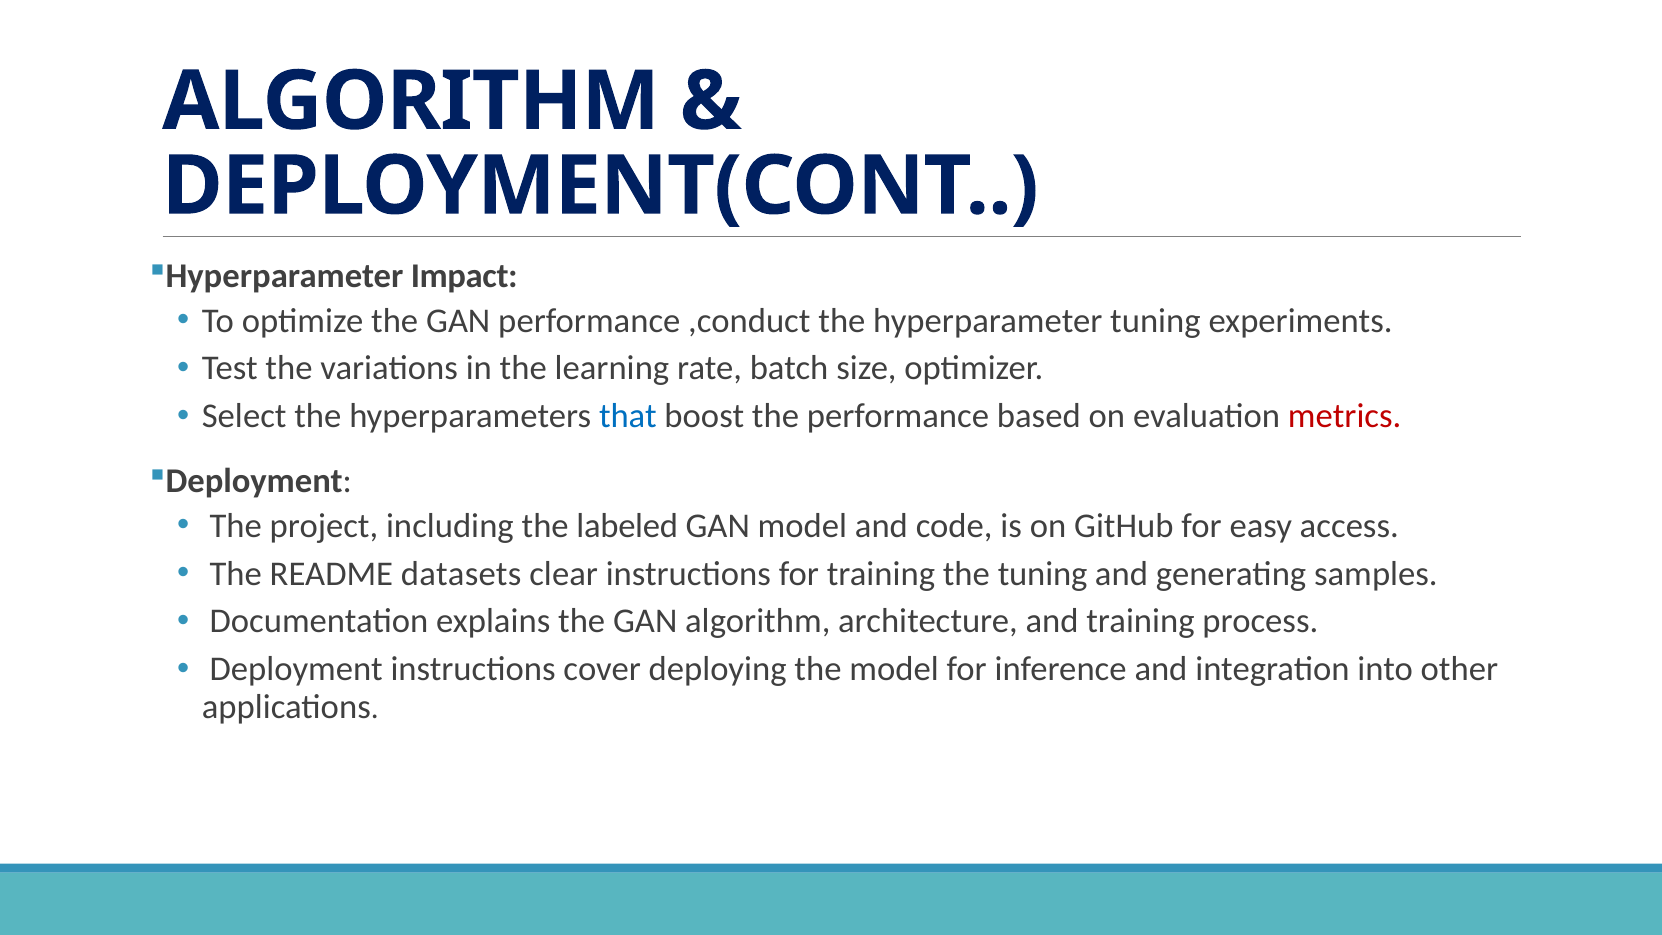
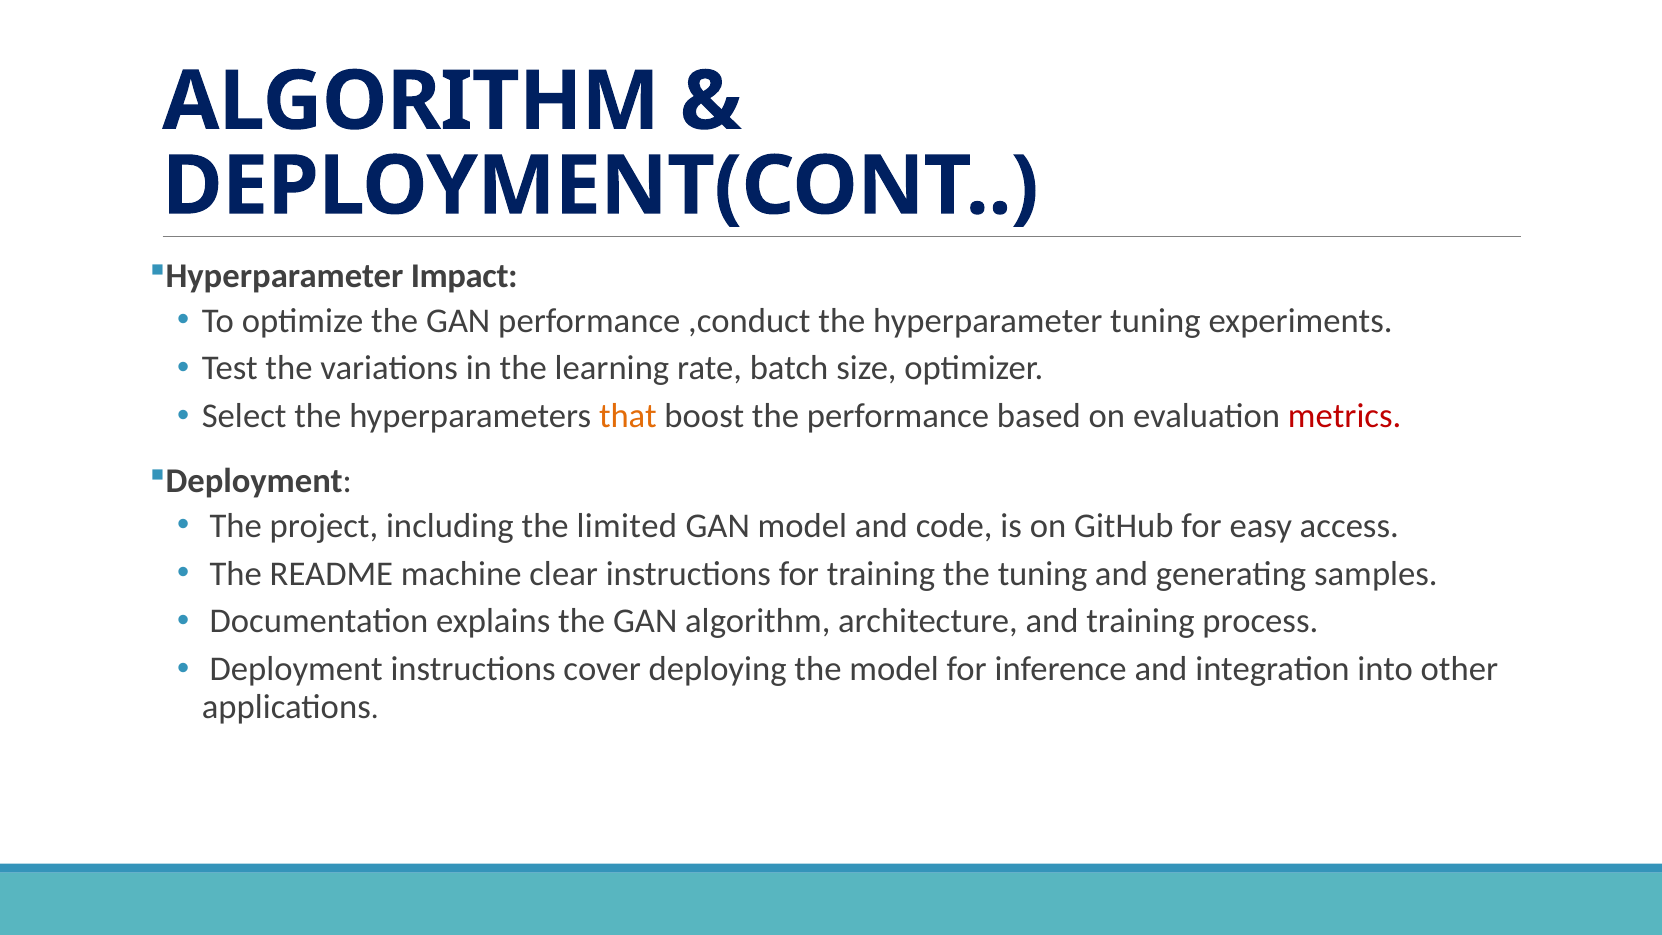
that colour: blue -> orange
labeled: labeled -> limited
datasets: datasets -> machine
